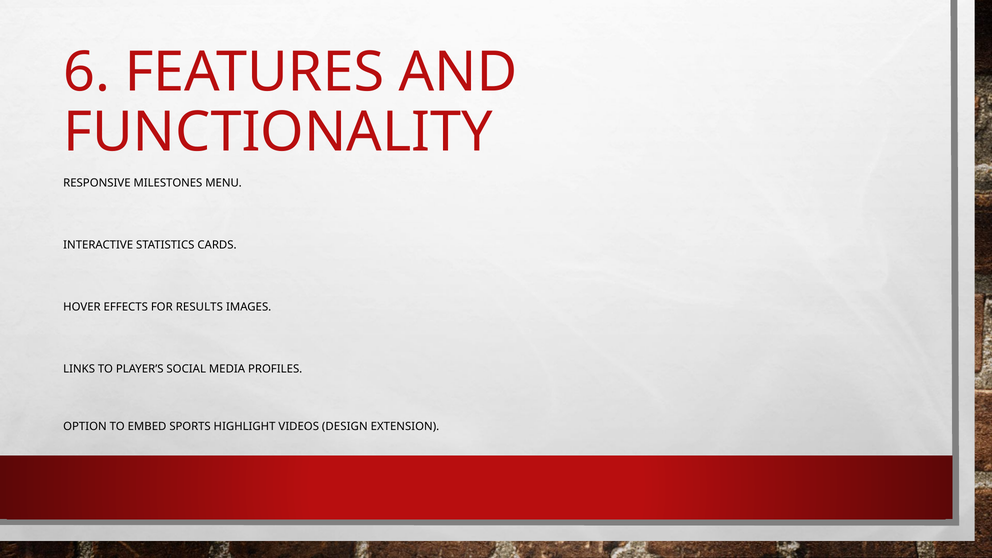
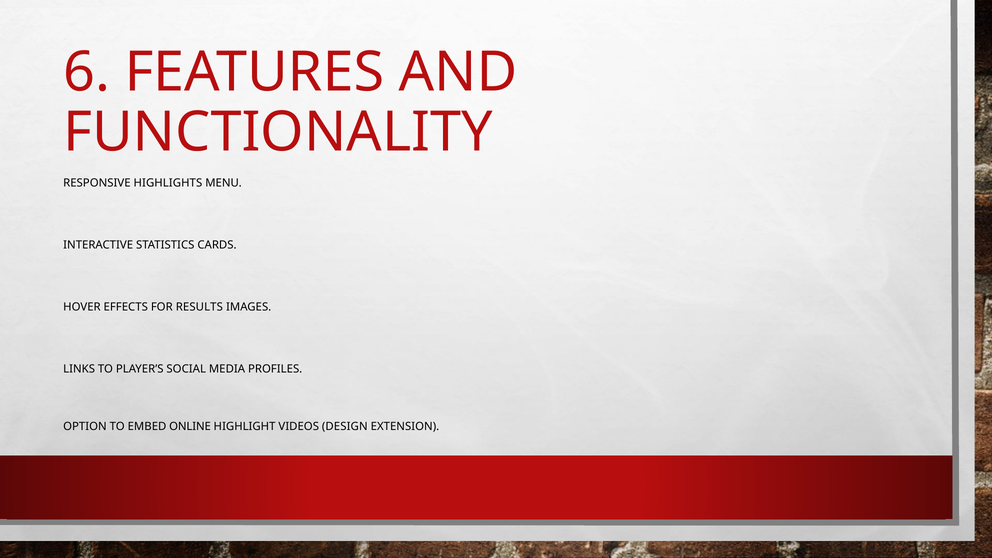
MILESTONES: MILESTONES -> HIGHLIGHTS
SPORTS: SPORTS -> ONLINE
